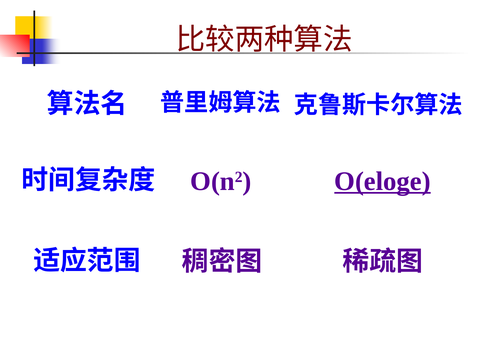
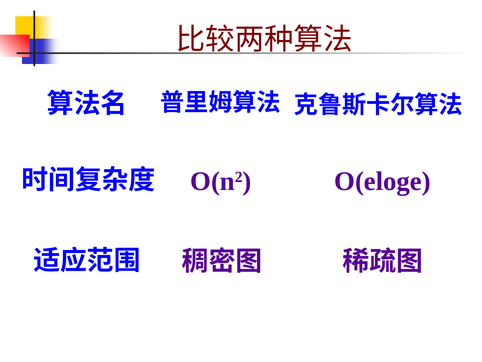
O(eloge underline: present -> none
